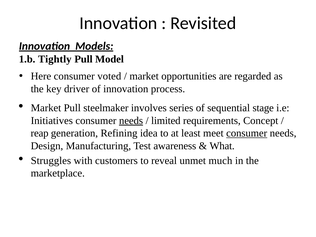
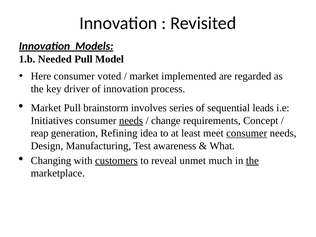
Tightly: Tightly -> Needed
opportunities: opportunities -> implemented
steelmaker: steelmaker -> brainstorm
stage: stage -> leads
limited: limited -> change
Struggles: Struggles -> Changing
customers underline: none -> present
the at (252, 161) underline: none -> present
